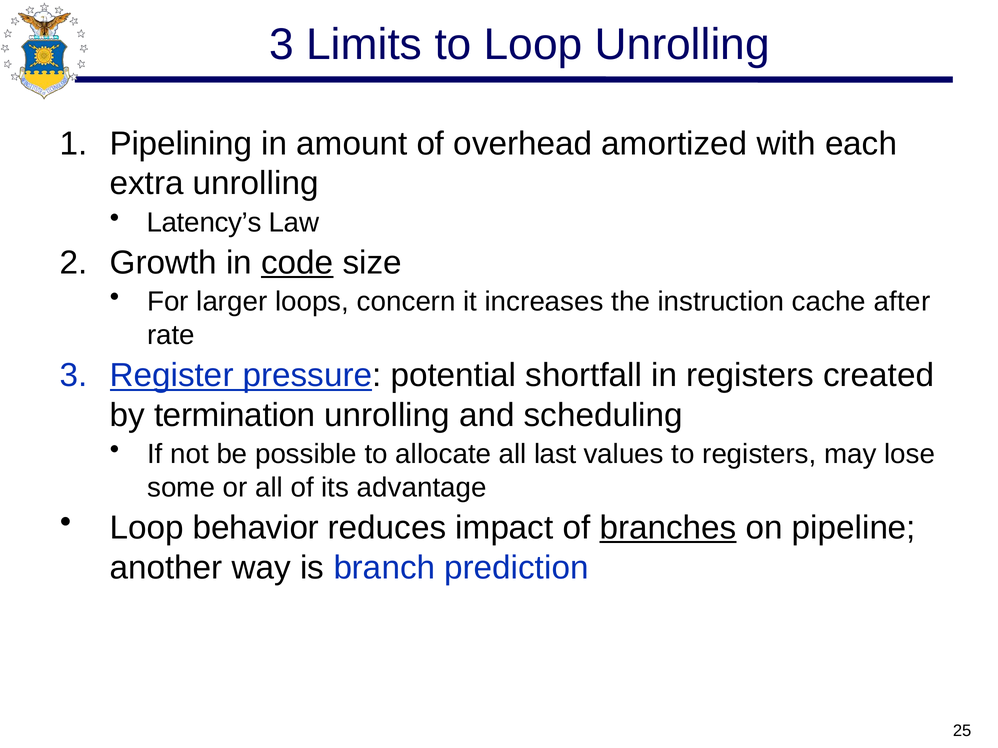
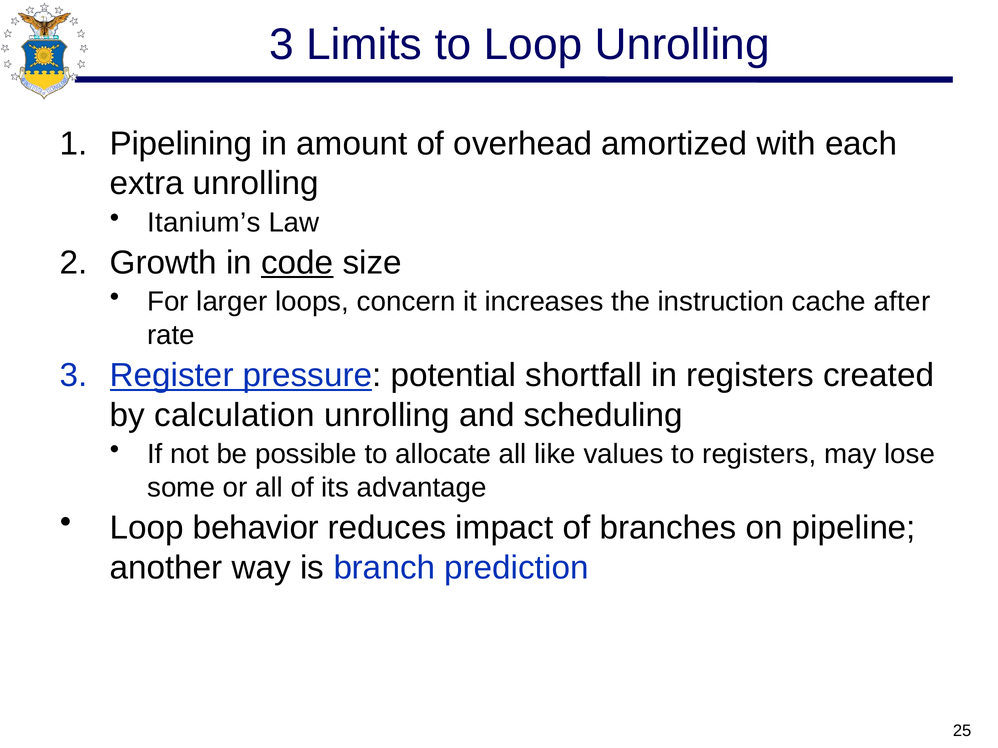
Latency’s: Latency’s -> Itanium’s
termination: termination -> calculation
last: last -> like
branches underline: present -> none
